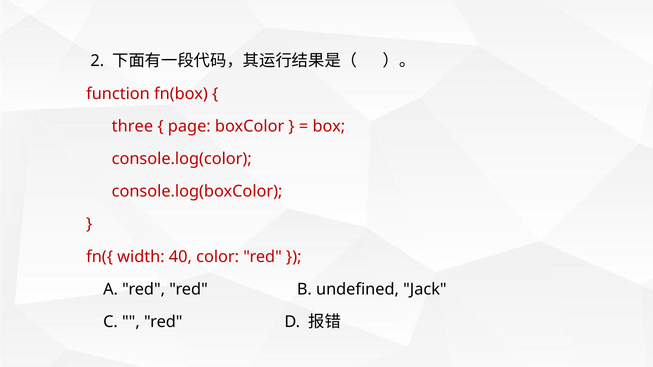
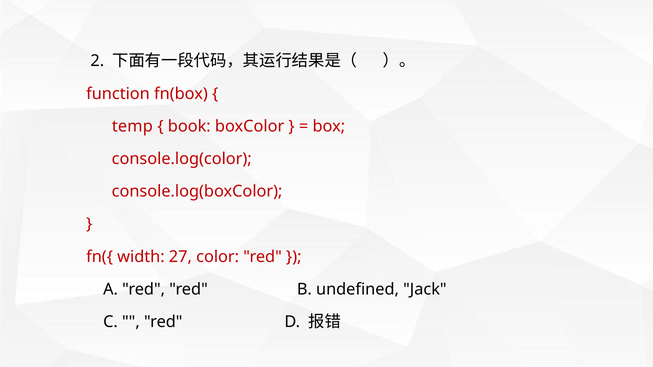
three: three -> temp
page: page -> book
40: 40 -> 27
